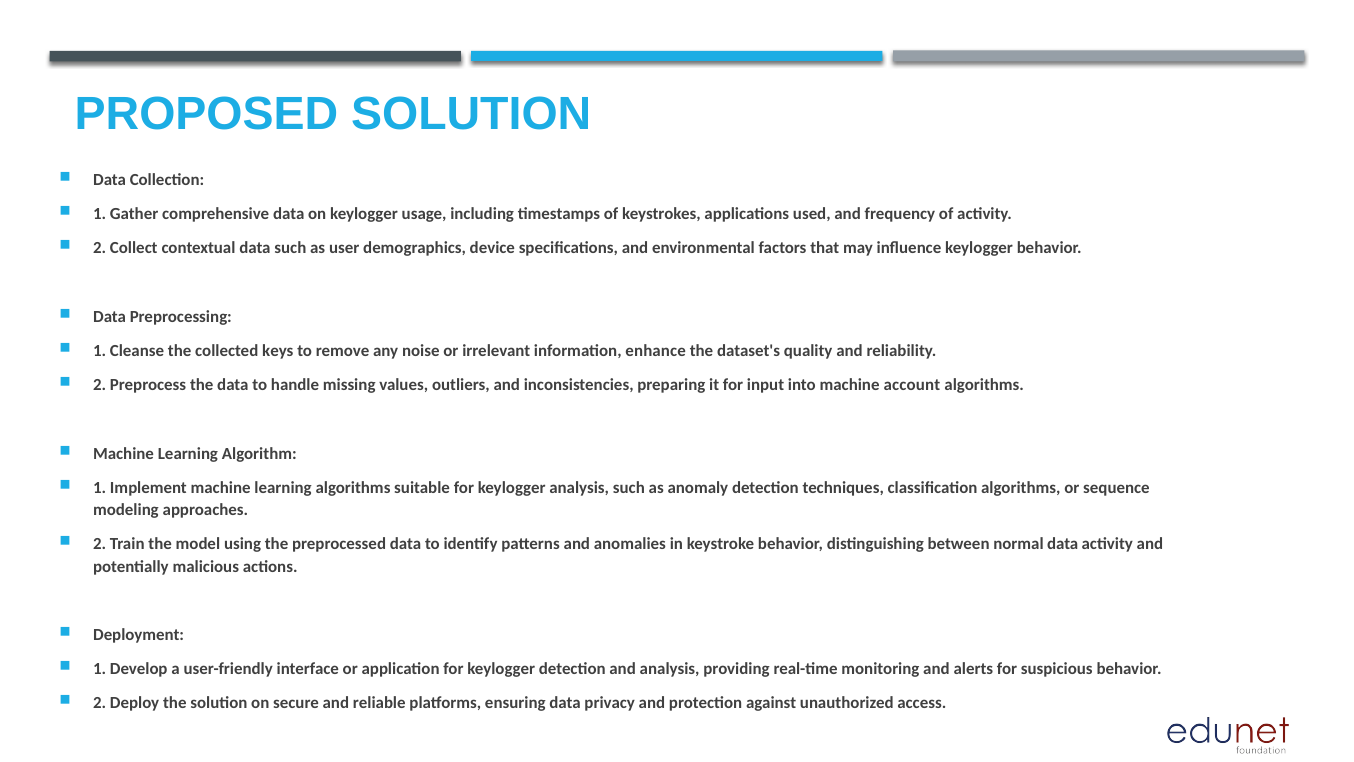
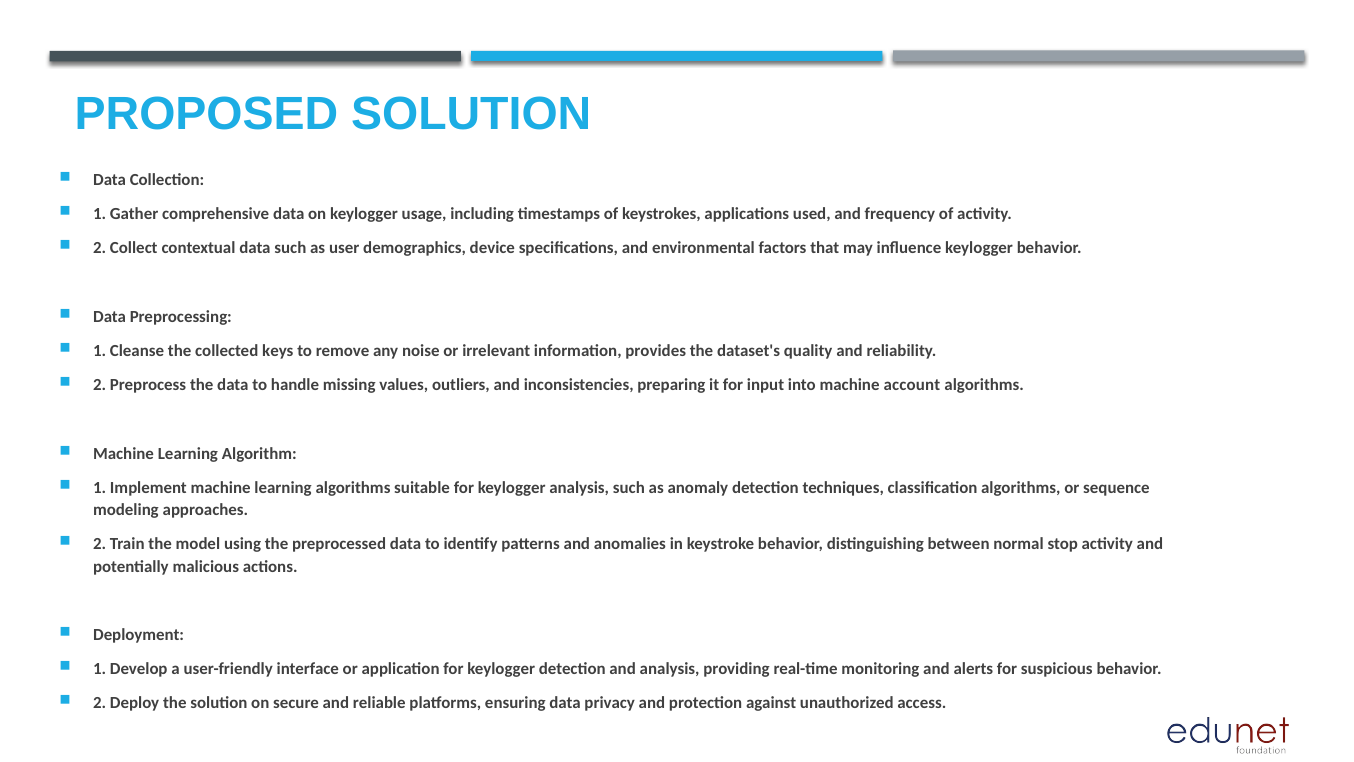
enhance: enhance -> provides
normal data: data -> stop
